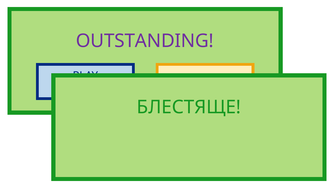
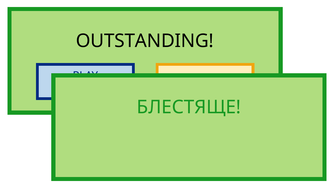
OUTSTANDING colour: purple -> black
